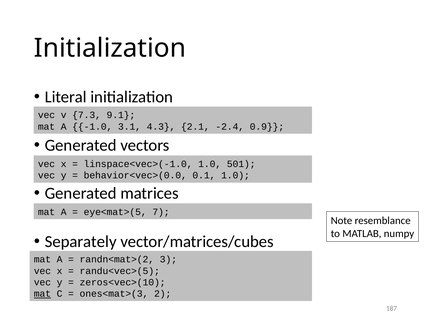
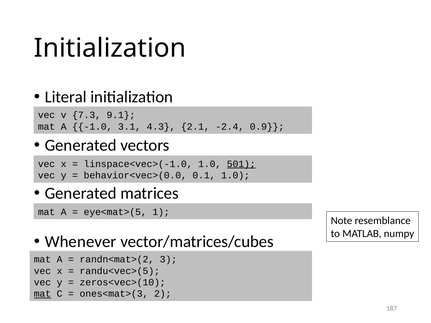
501 underline: none -> present
7: 7 -> 1
Separately: Separately -> Whenever
